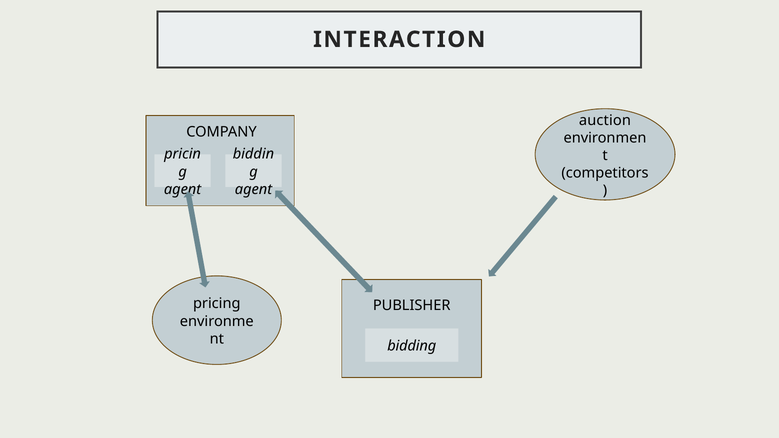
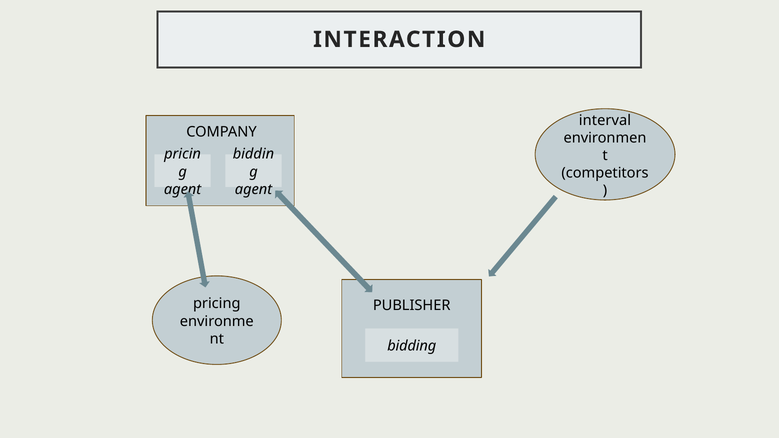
auction: auction -> interval
